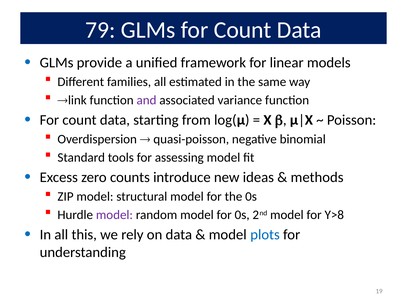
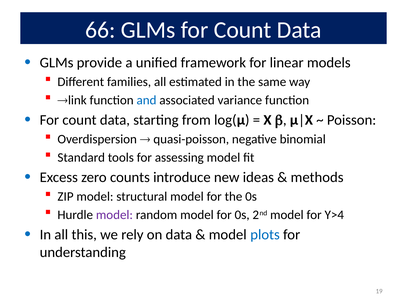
79: 79 -> 66
and colour: purple -> blue
Y>8: Y>8 -> Y>4
